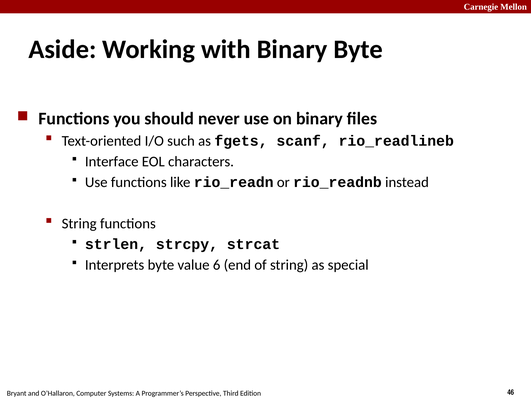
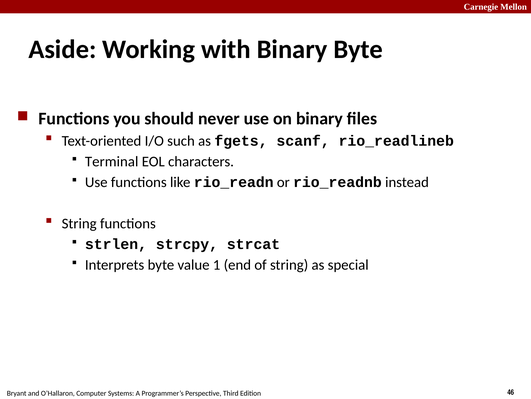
Interface: Interface -> Terminal
6: 6 -> 1
